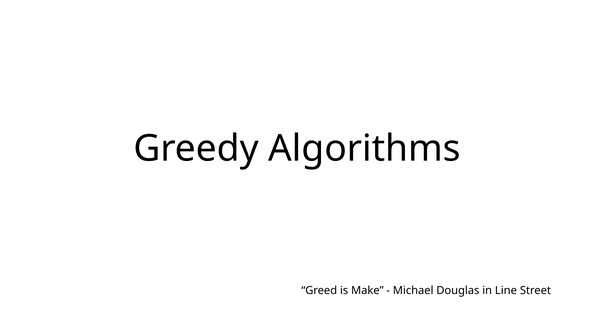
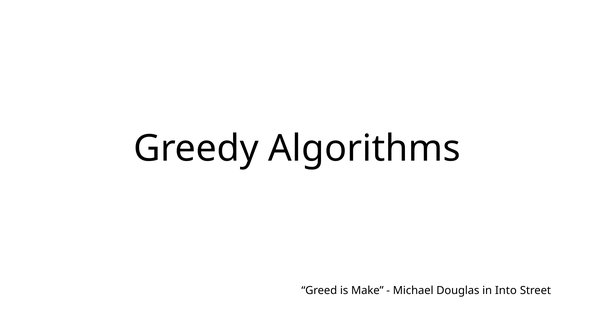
Line: Line -> Into
